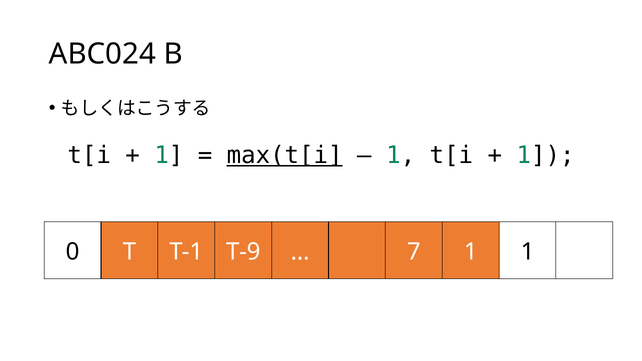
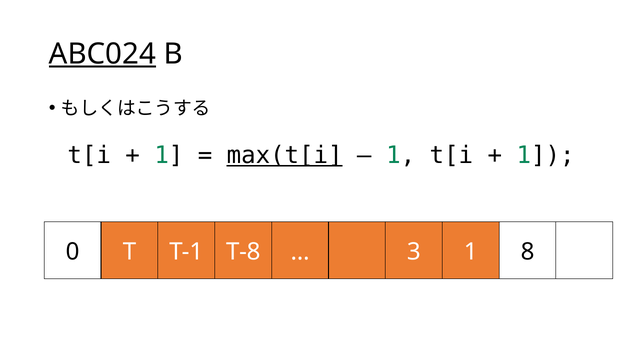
ABC024 underline: none -> present
T-9: T-9 -> T-8
7: 7 -> 3
1 1: 1 -> 8
